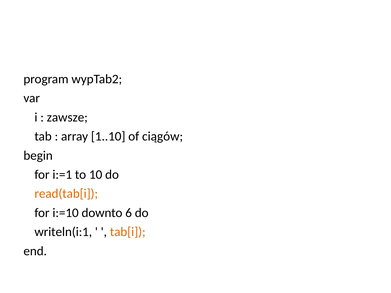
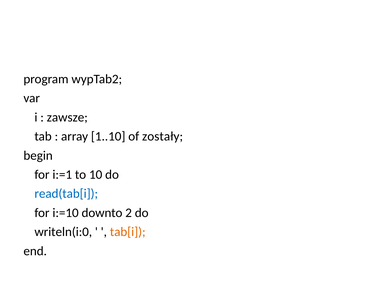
ciągów: ciągów -> zostały
read(tab[i colour: orange -> blue
6: 6 -> 2
writeln(i:1: writeln(i:1 -> writeln(i:0
